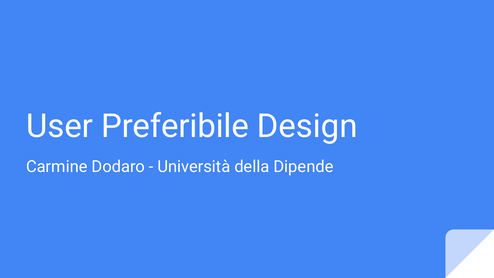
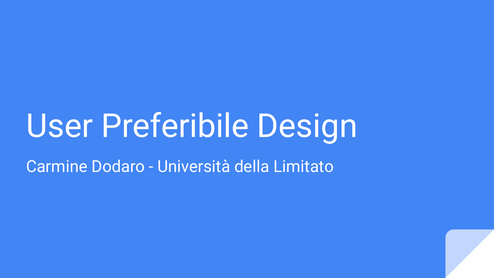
Dipende: Dipende -> Limitato
